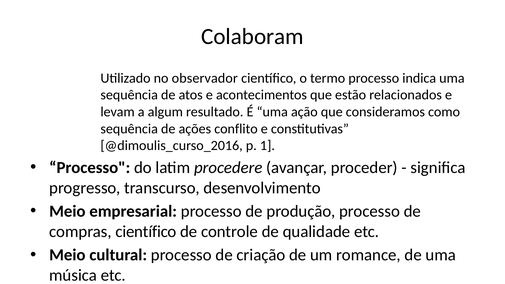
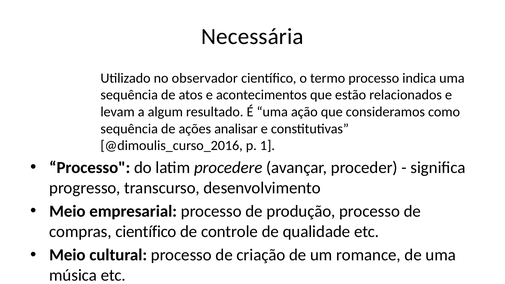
Colaboram: Colaboram -> Necessária
conflito: conflito -> analisar
